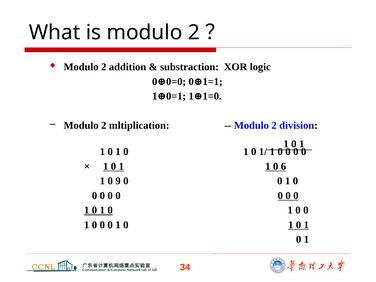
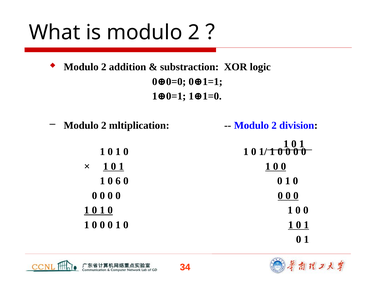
1 1 0 6: 6 -> 0
9: 9 -> 6
